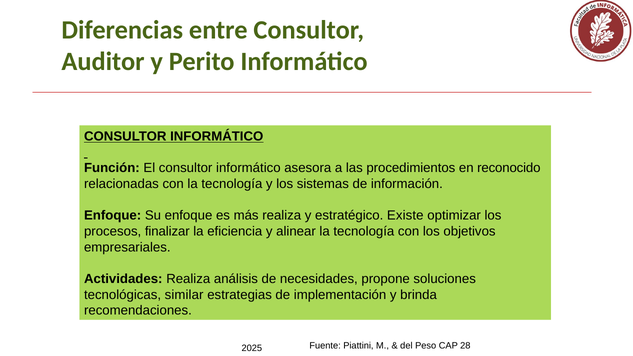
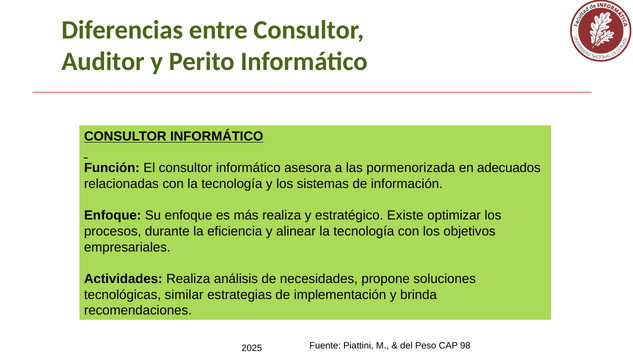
procedimientos: procedimientos -> pormenorizada
reconocido: reconocido -> adecuados
finalizar: finalizar -> durante
28: 28 -> 98
